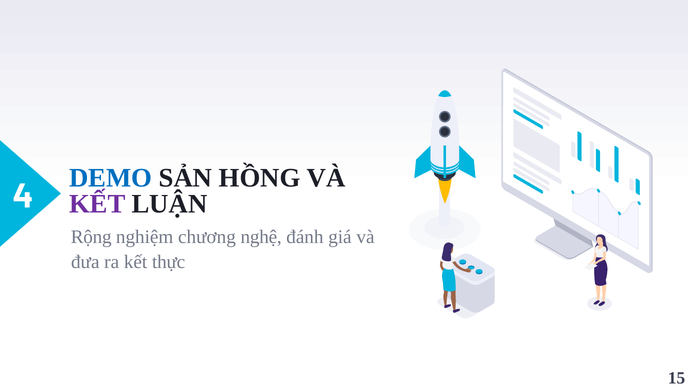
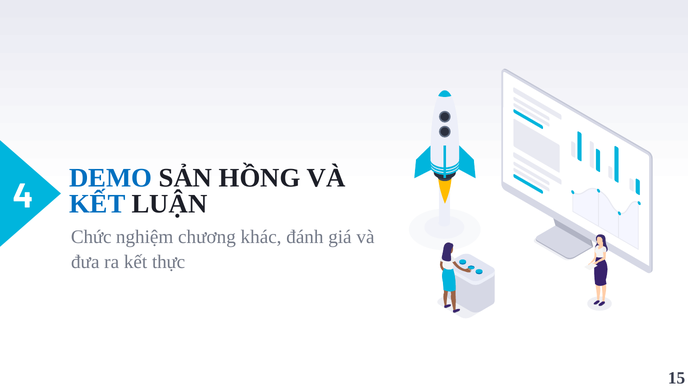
KẾT at (97, 204) colour: purple -> blue
Rộng: Rộng -> Chức
nghệ: nghệ -> khác
